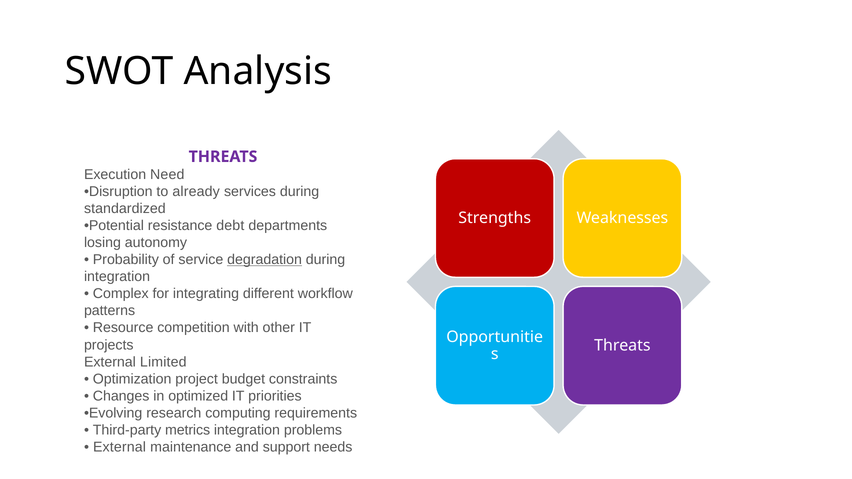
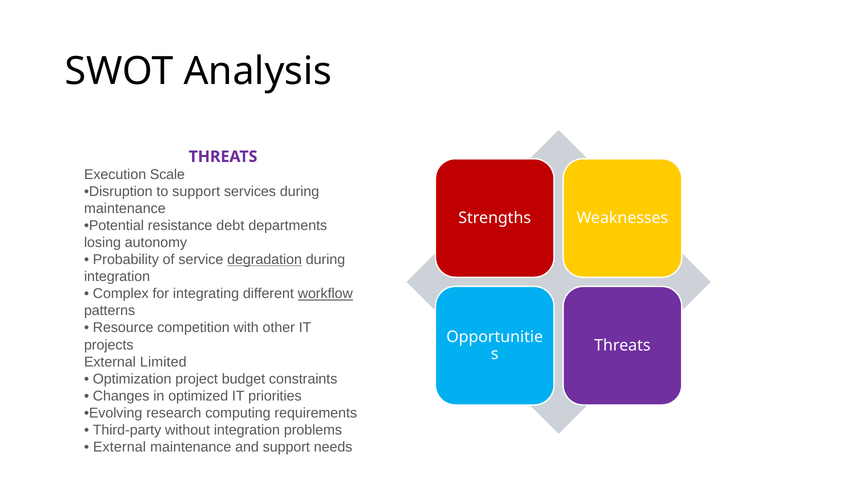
Need: Need -> Scale
to already: already -> support
standardized at (125, 209): standardized -> maintenance
workflow underline: none -> present
metrics: metrics -> without
